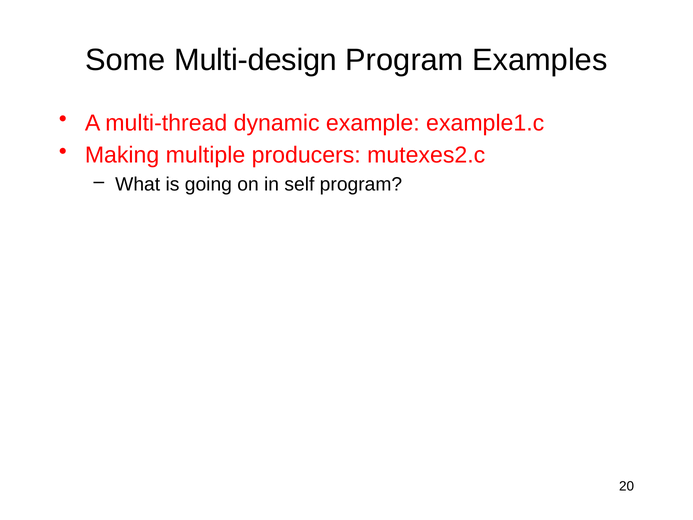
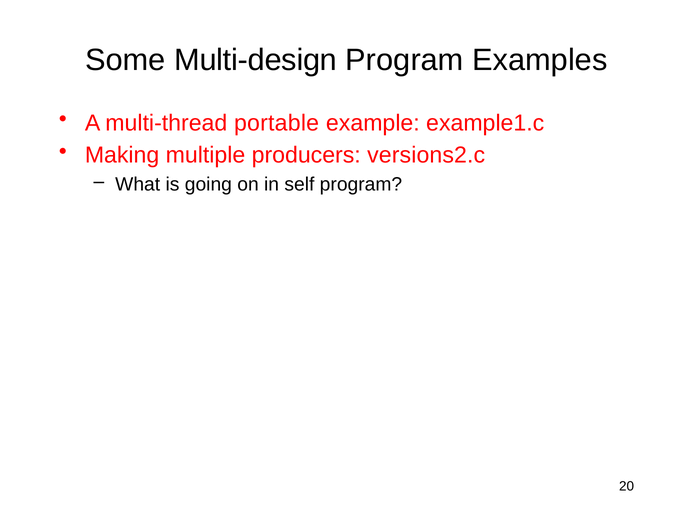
dynamic: dynamic -> portable
mutexes2.c: mutexes2.c -> versions2.c
